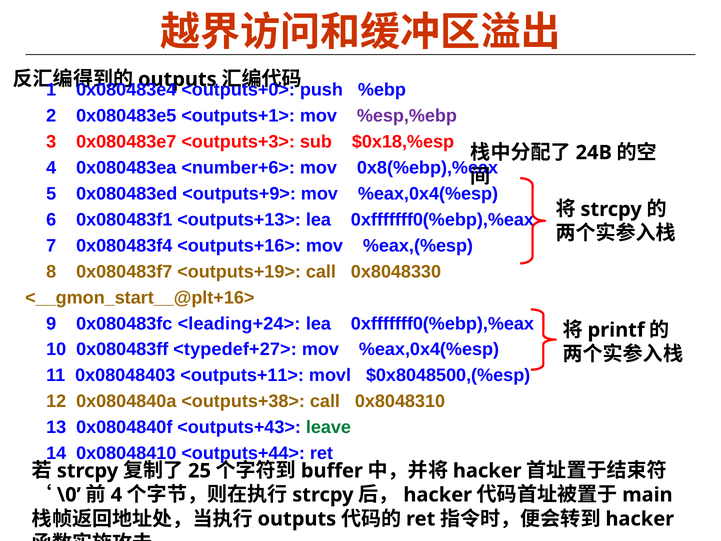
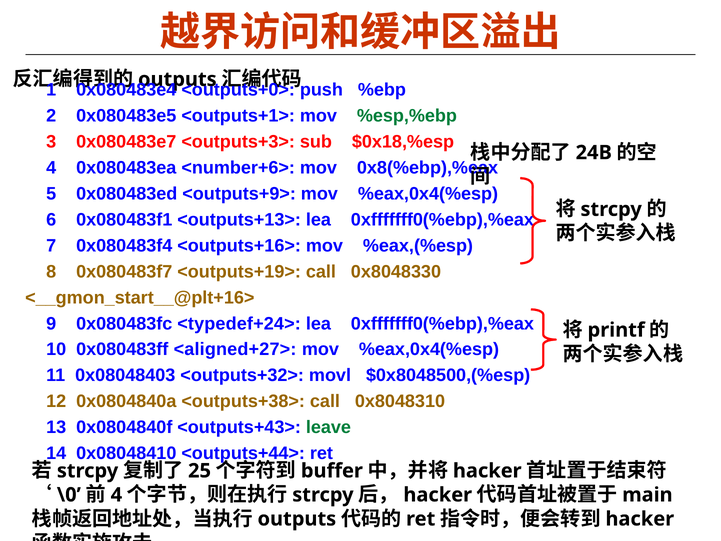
%esp,%ebp colour: purple -> green
<leading+24>: <leading+24> -> <typedef+24>
<typedef+27>: <typedef+27> -> <aligned+27>
<outputs+11>: <outputs+11> -> <outputs+32>
